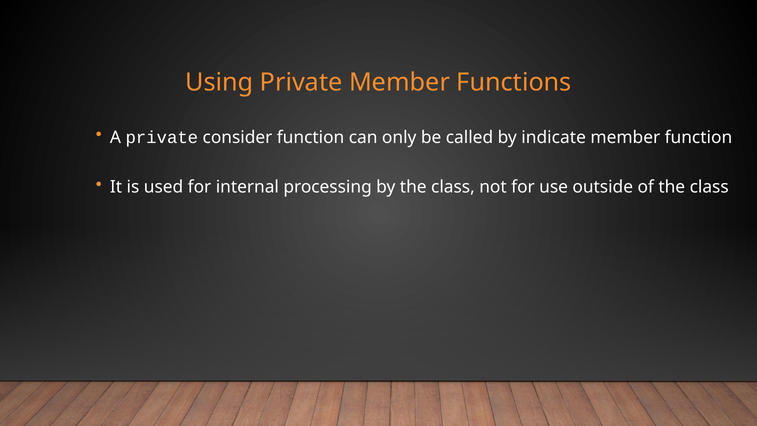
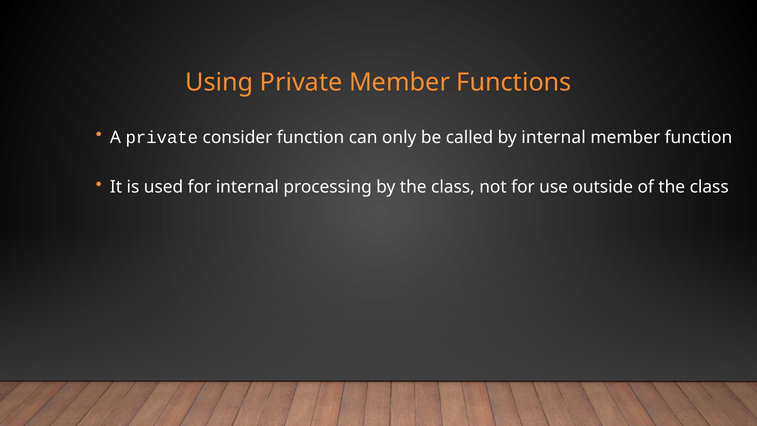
by indicate: indicate -> internal
